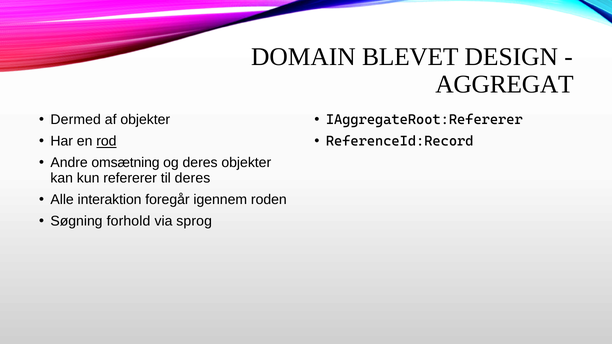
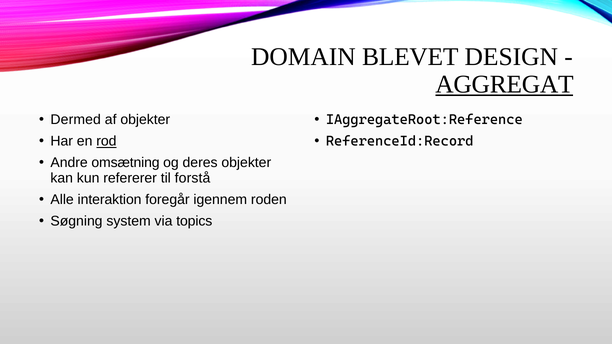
AGGREGAT underline: none -> present
IAggregateRoot:Refererer: IAggregateRoot:Refererer -> IAggregateRoot:Reference
til deres: deres -> forstå
forhold: forhold -> system
sprog: sprog -> topics
